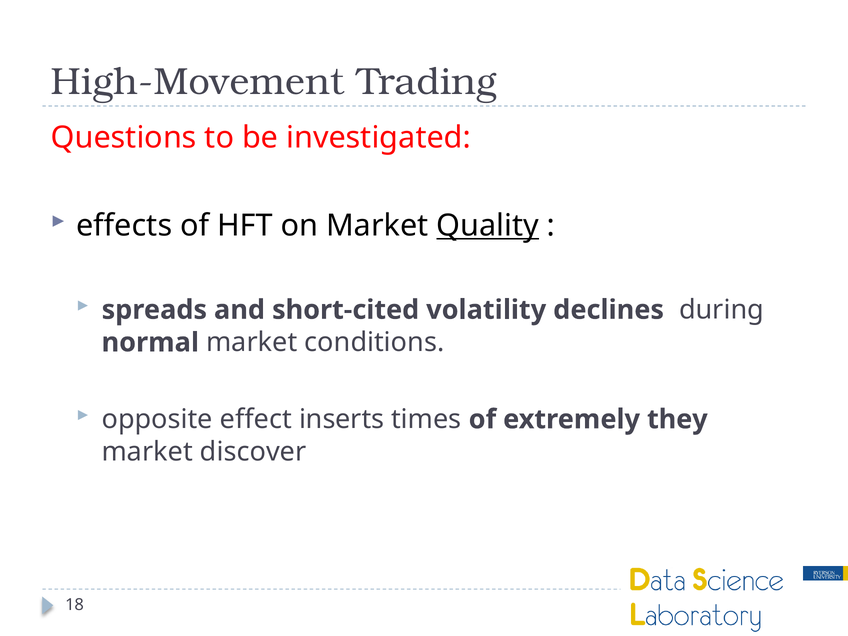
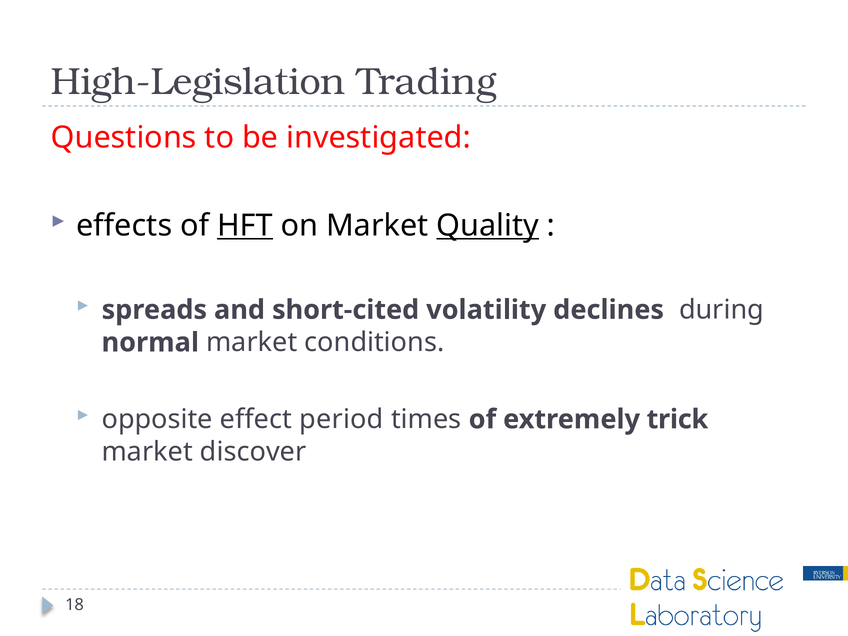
High-Movement: High-Movement -> High-Legislation
HFT underline: none -> present
inserts: inserts -> period
they: they -> trick
